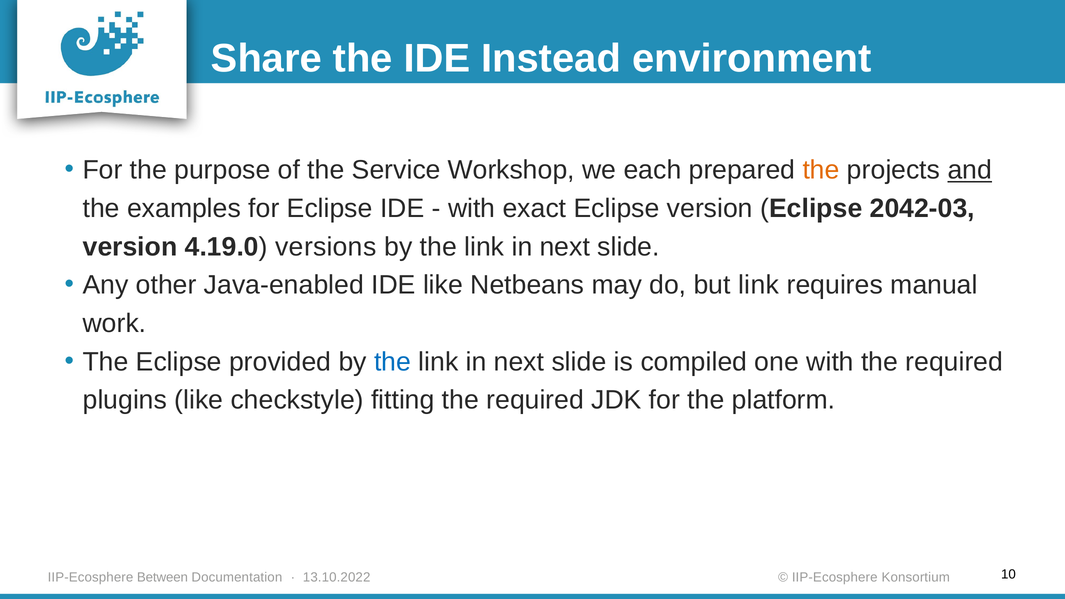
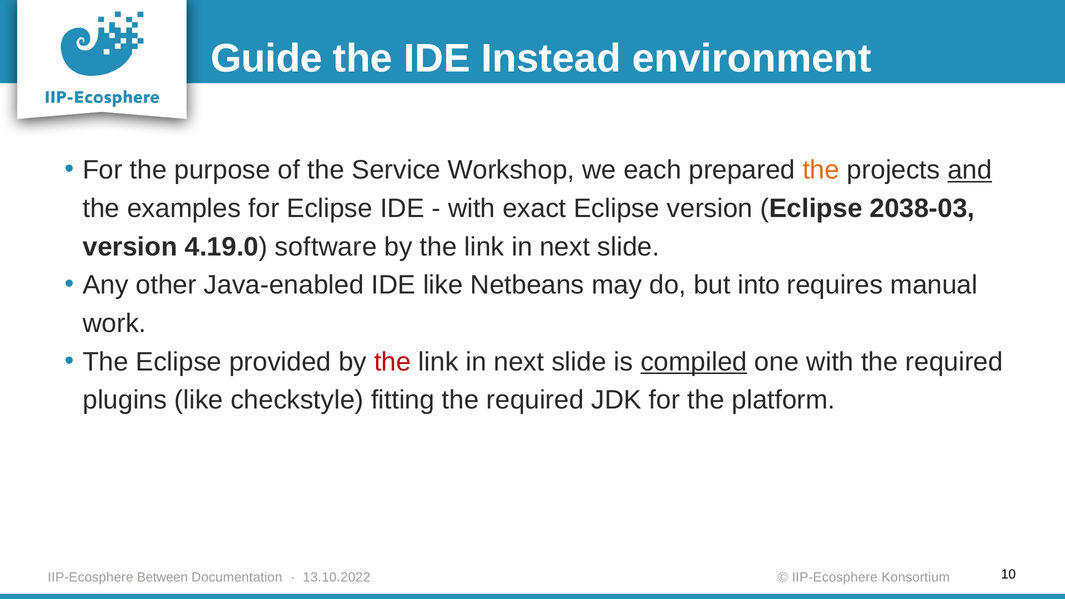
Share: Share -> Guide
2042-03: 2042-03 -> 2038-03
versions: versions -> software
but link: link -> into
the at (393, 362) colour: blue -> red
compiled underline: none -> present
